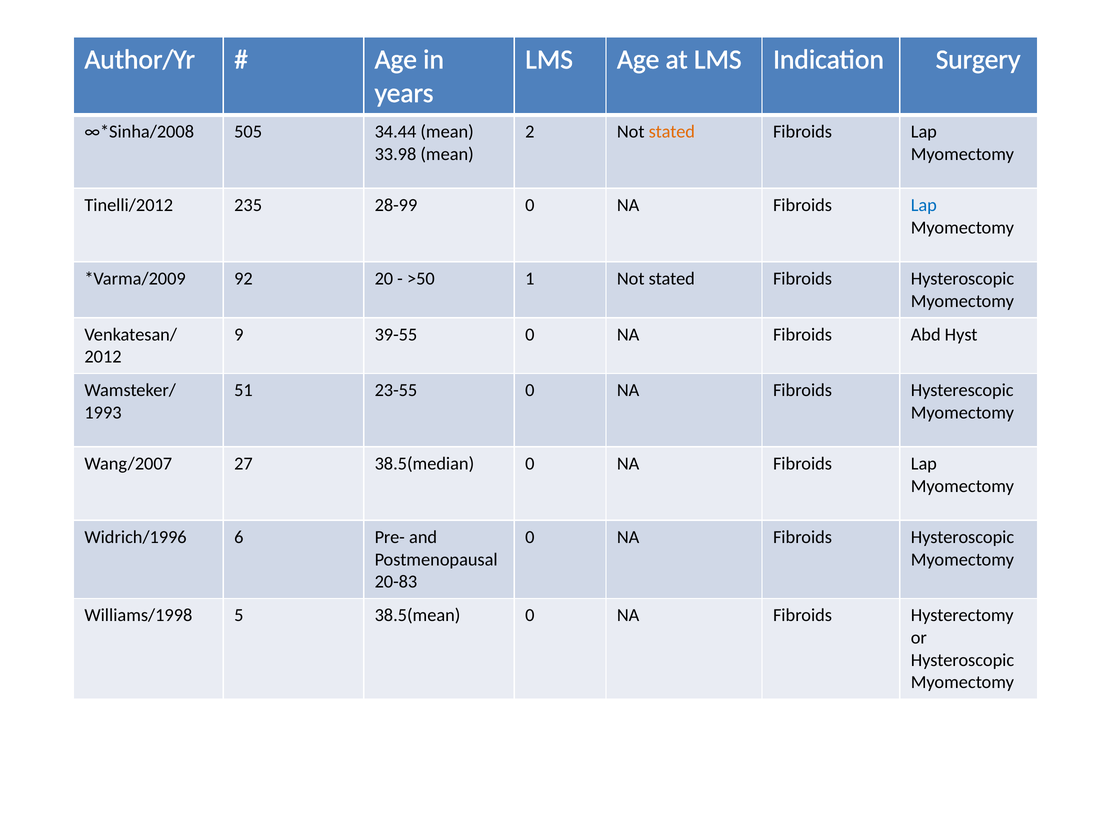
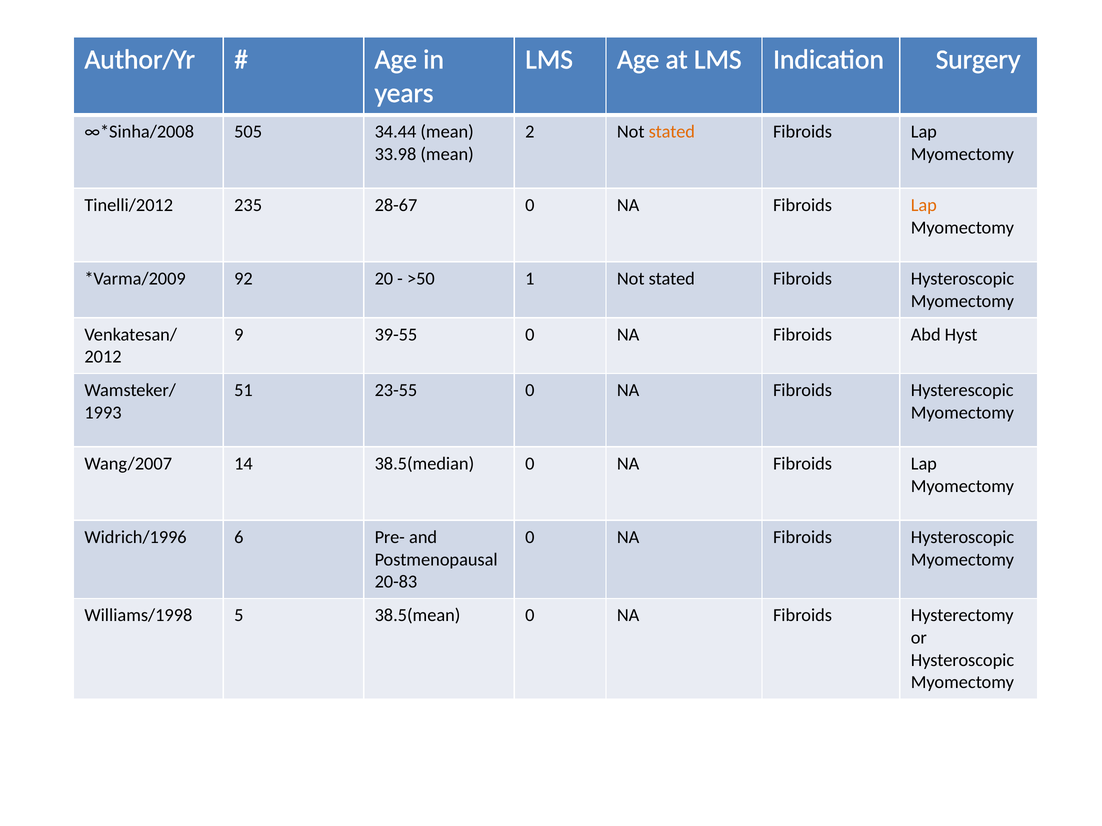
28-99: 28-99 -> 28-67
Lap at (924, 205) colour: blue -> orange
27: 27 -> 14
